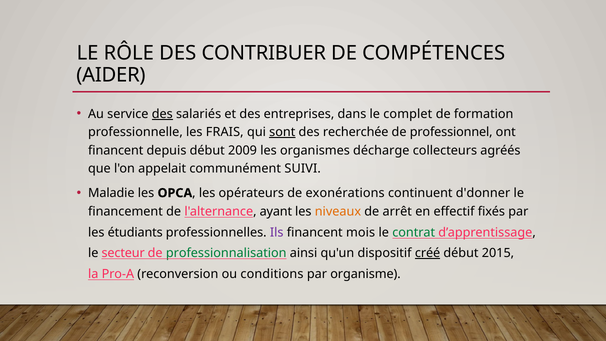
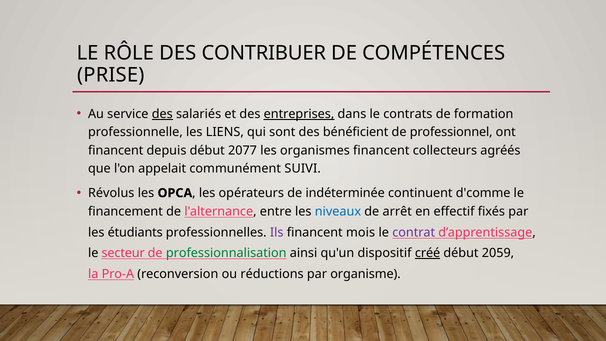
AIDER: AIDER -> PRISE
entreprises underline: none -> present
complet: complet -> contrats
FRAIS: FRAIS -> LIENS
sont underline: present -> none
recherchée: recherchée -> bénéficient
2009: 2009 -> 2077
organismes décharge: décharge -> financent
Maladie: Maladie -> Révolus
exonérations: exonérations -> indéterminée
d'donner: d'donner -> d'comme
ayant: ayant -> entre
niveaux colour: orange -> blue
contrat colour: green -> purple
2015: 2015 -> 2059
conditions: conditions -> réductions
